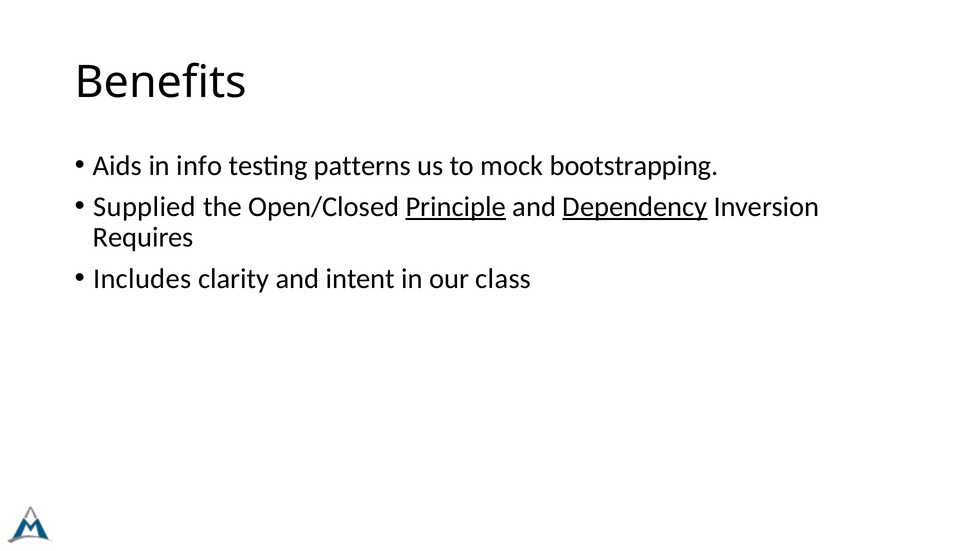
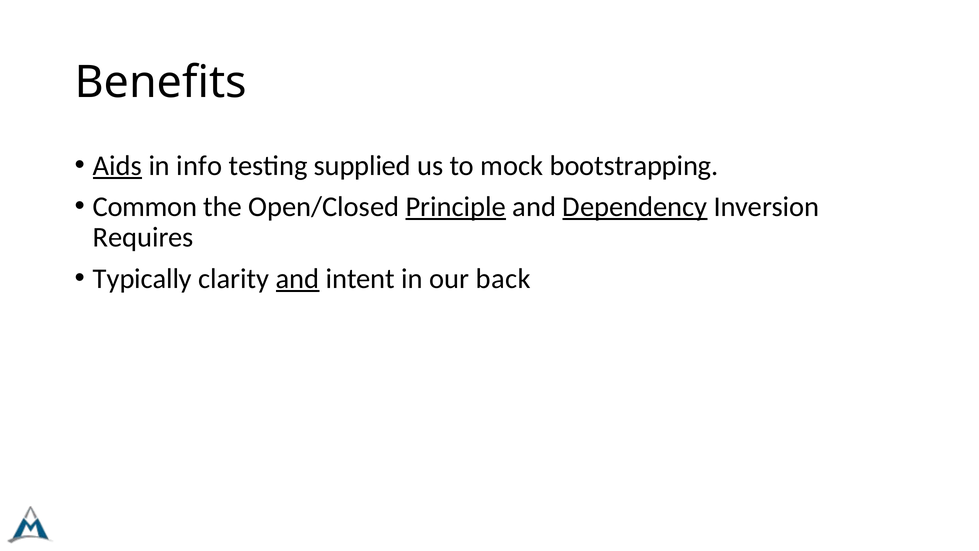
Aids underline: none -> present
patterns: patterns -> supplied
Supplied: Supplied -> Common
Includes: Includes -> Typically
and at (298, 278) underline: none -> present
class: class -> back
